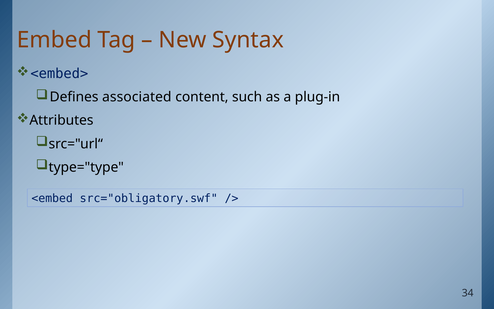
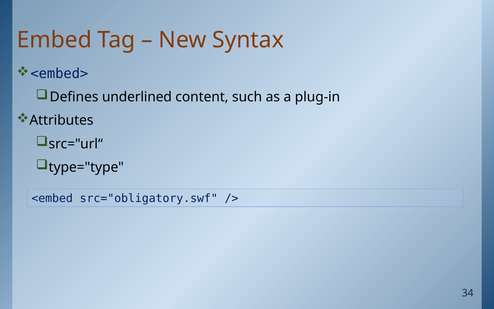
associated: associated -> underlined
